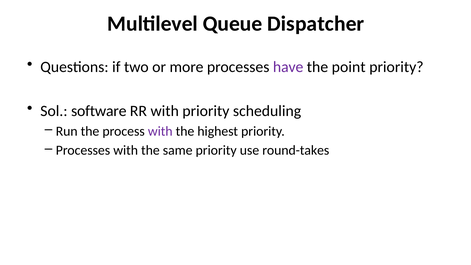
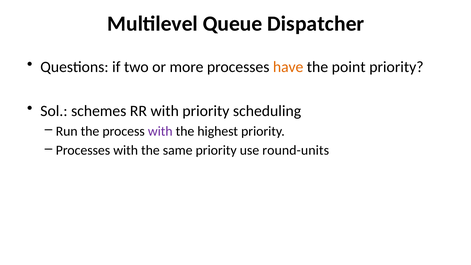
have colour: purple -> orange
software: software -> schemes
round-takes: round-takes -> round-units
